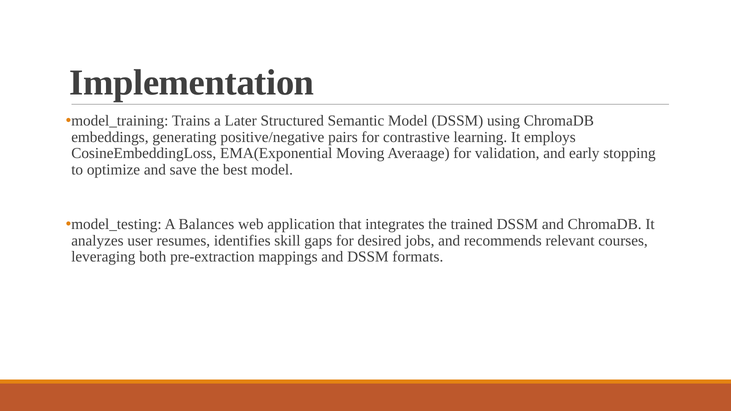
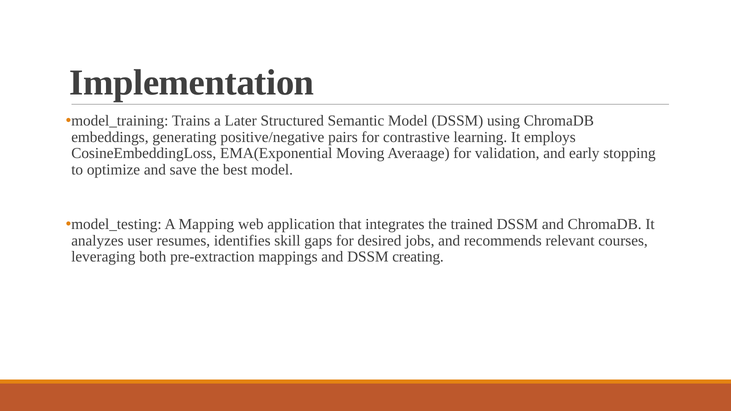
Balances: Balances -> Mapping
formats: formats -> creating
